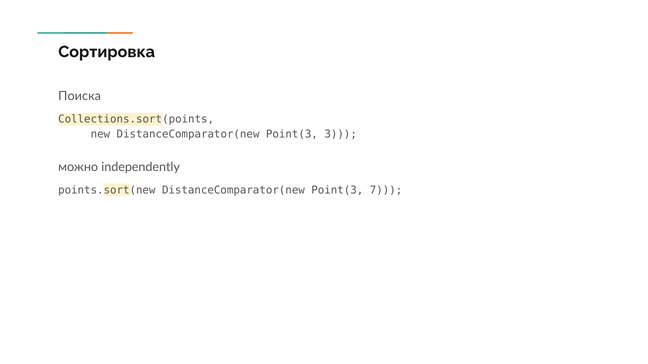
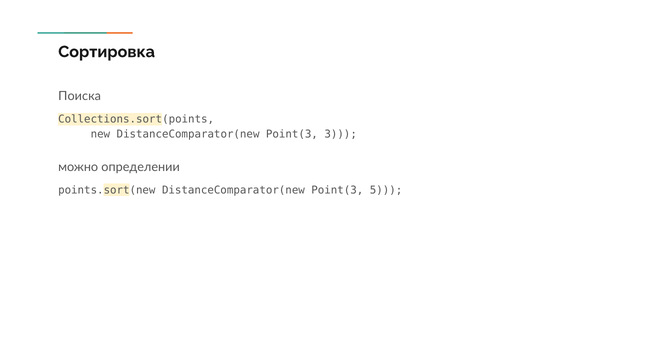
independently: independently -> определении
7: 7 -> 5
